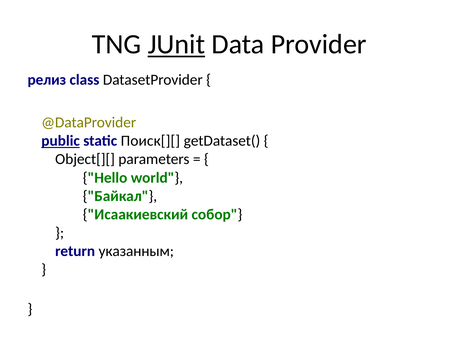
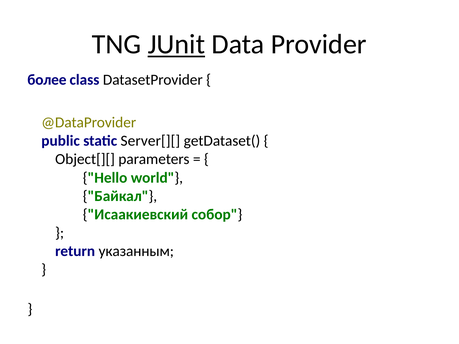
релиз: релиз -> более
public underline: present -> none
Поиск[][: Поиск[][ -> Server[][
